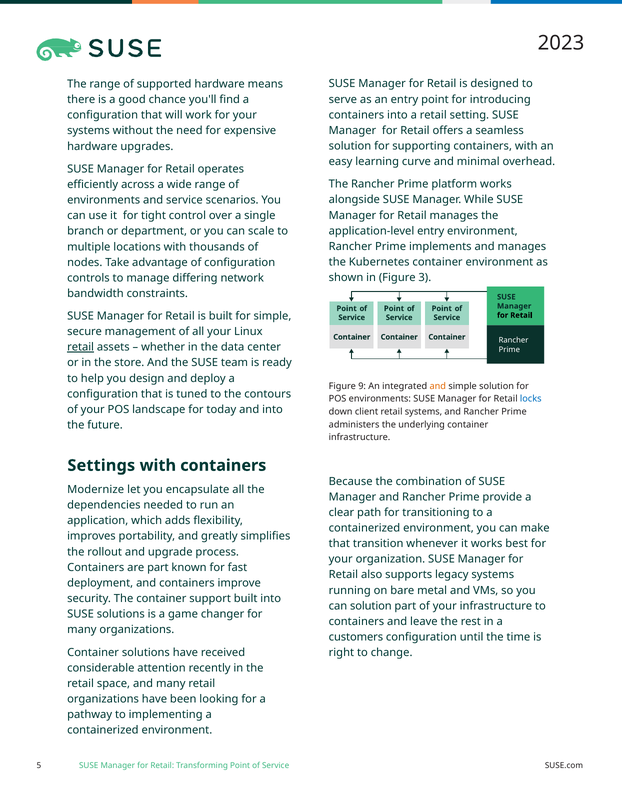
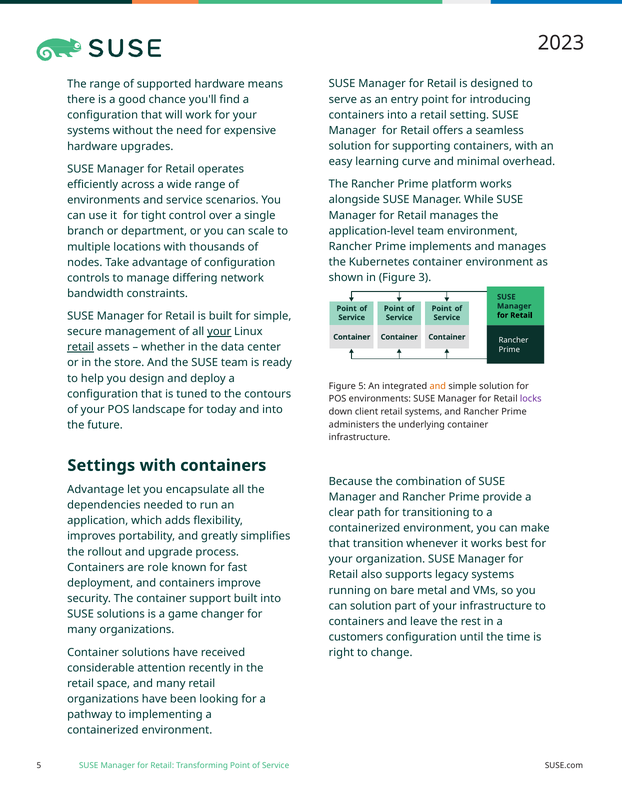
application-level entry: entry -> team
your at (219, 332) underline: none -> present
Figure 9: 9 -> 5
locks colour: blue -> purple
Modernize at (96, 490): Modernize -> Advantage
are part: part -> role
